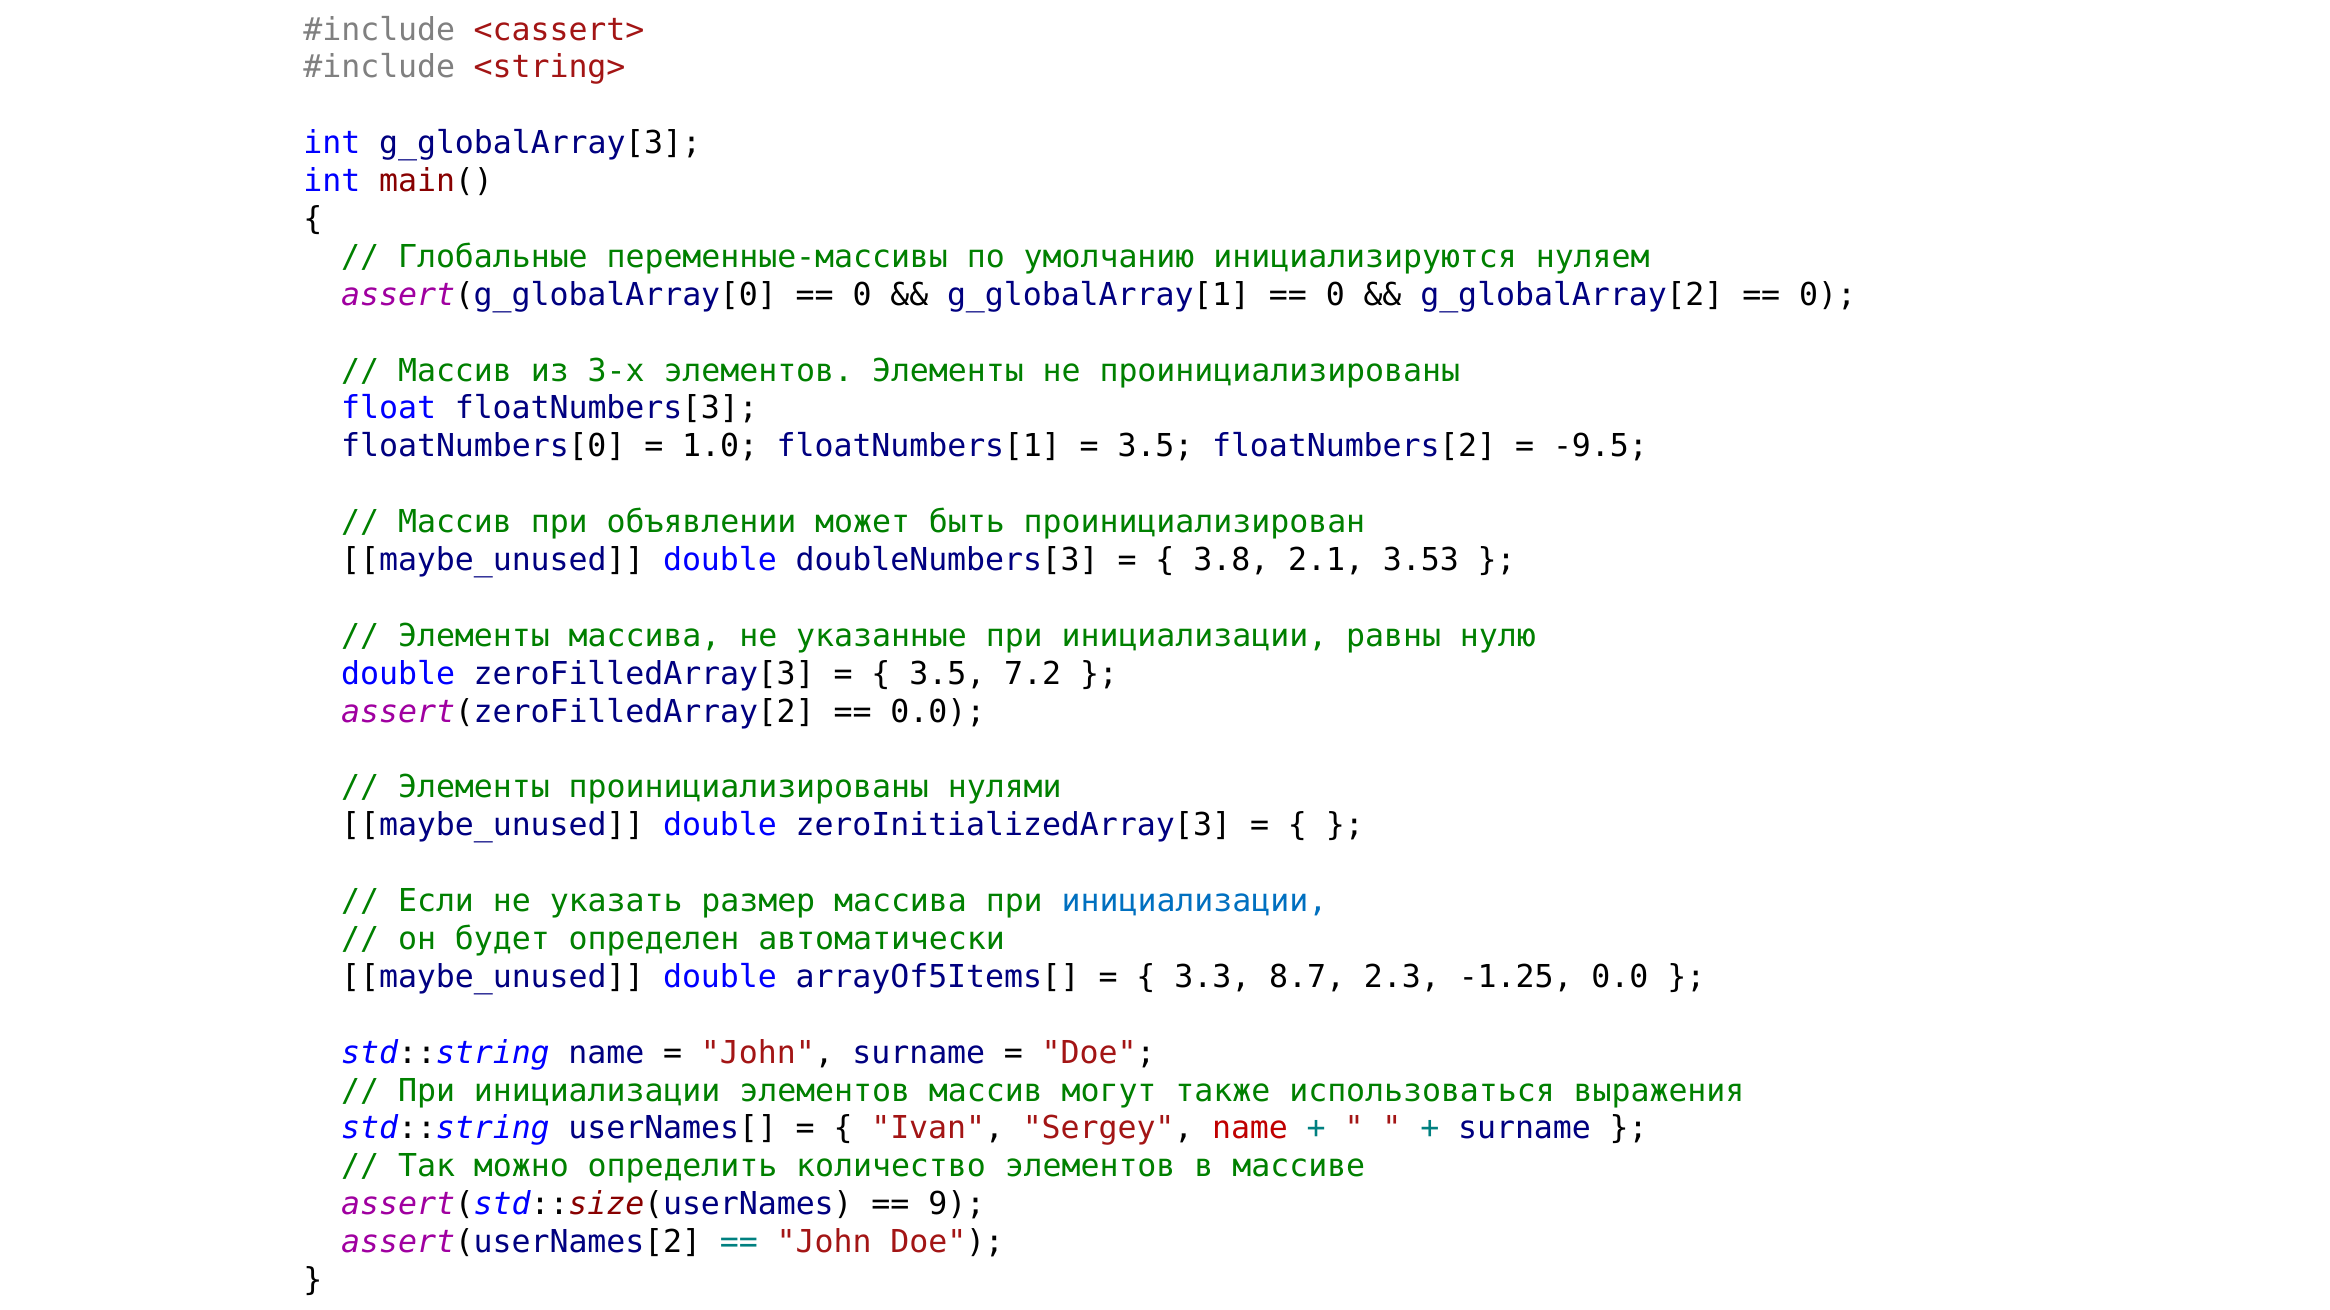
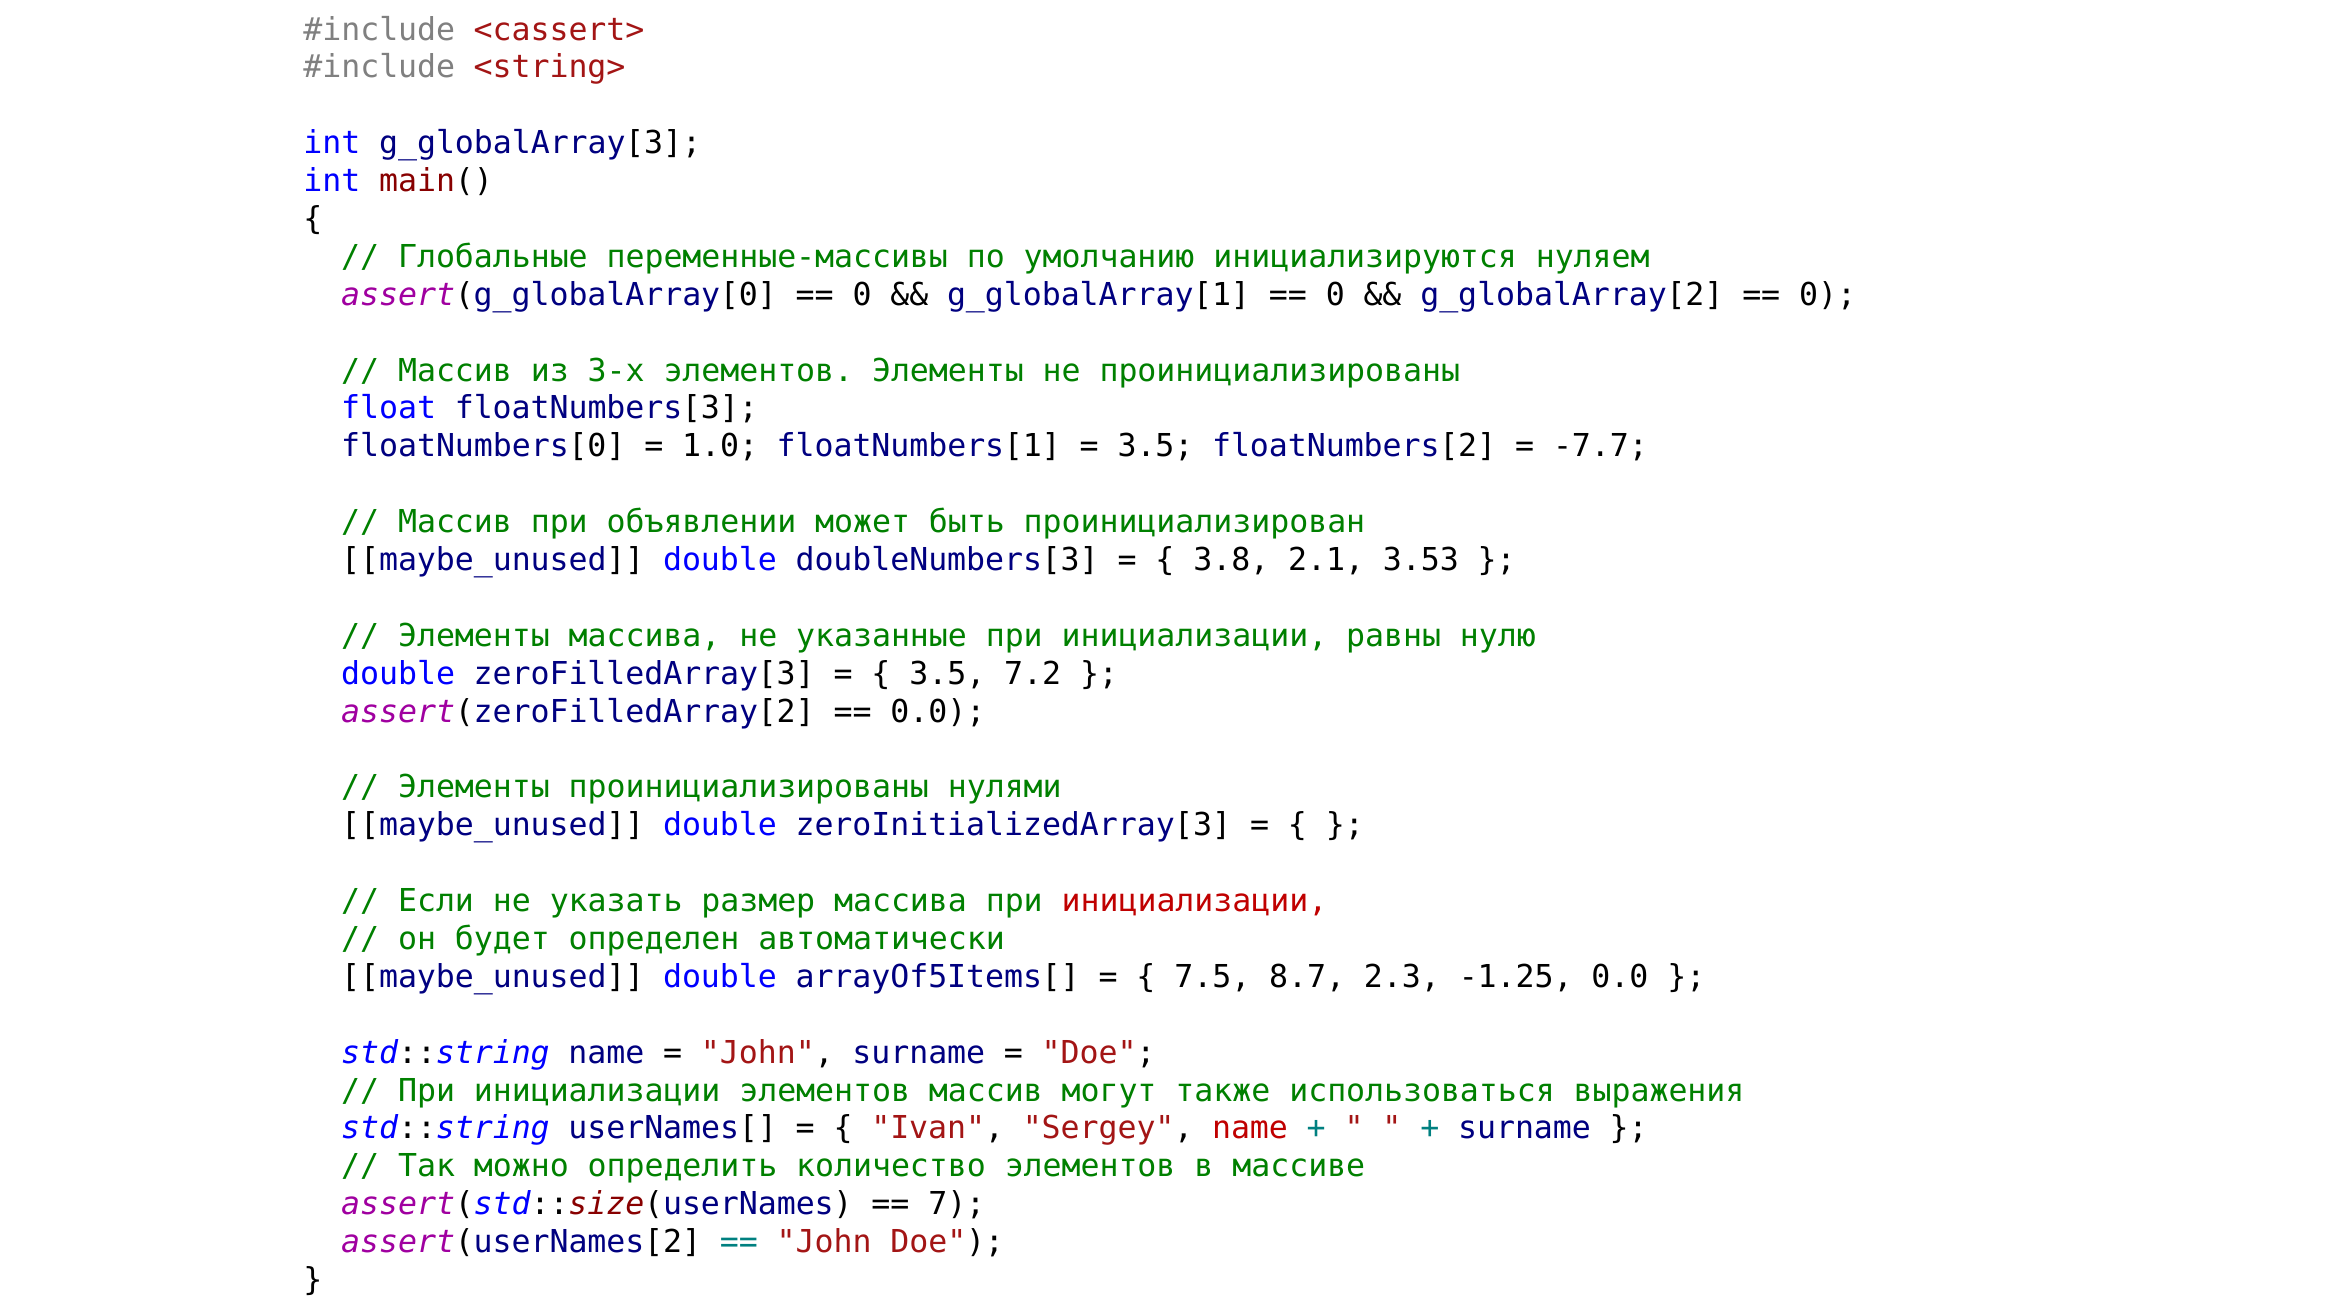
-9.5: -9.5 -> -7.7
инициализации at (1194, 902) colour: blue -> red
3.3: 3.3 -> 7.5
9: 9 -> 7
